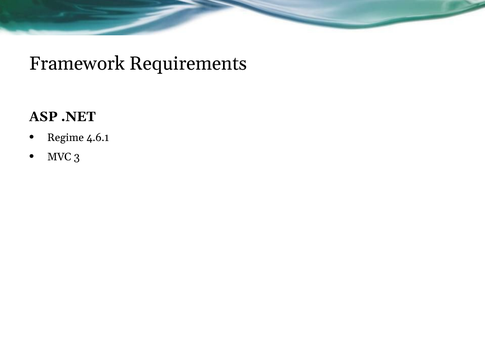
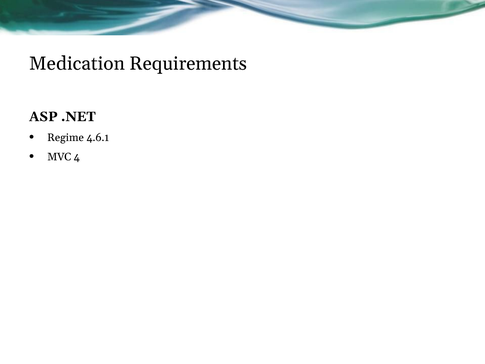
Framework: Framework -> Medication
3: 3 -> 4
